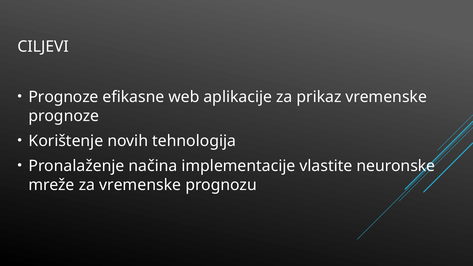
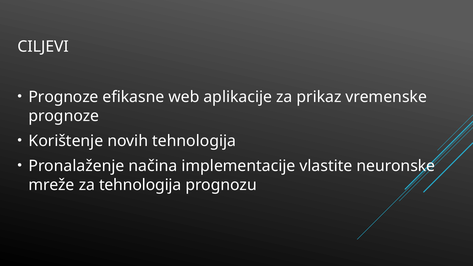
za vremenske: vremenske -> tehnologija
